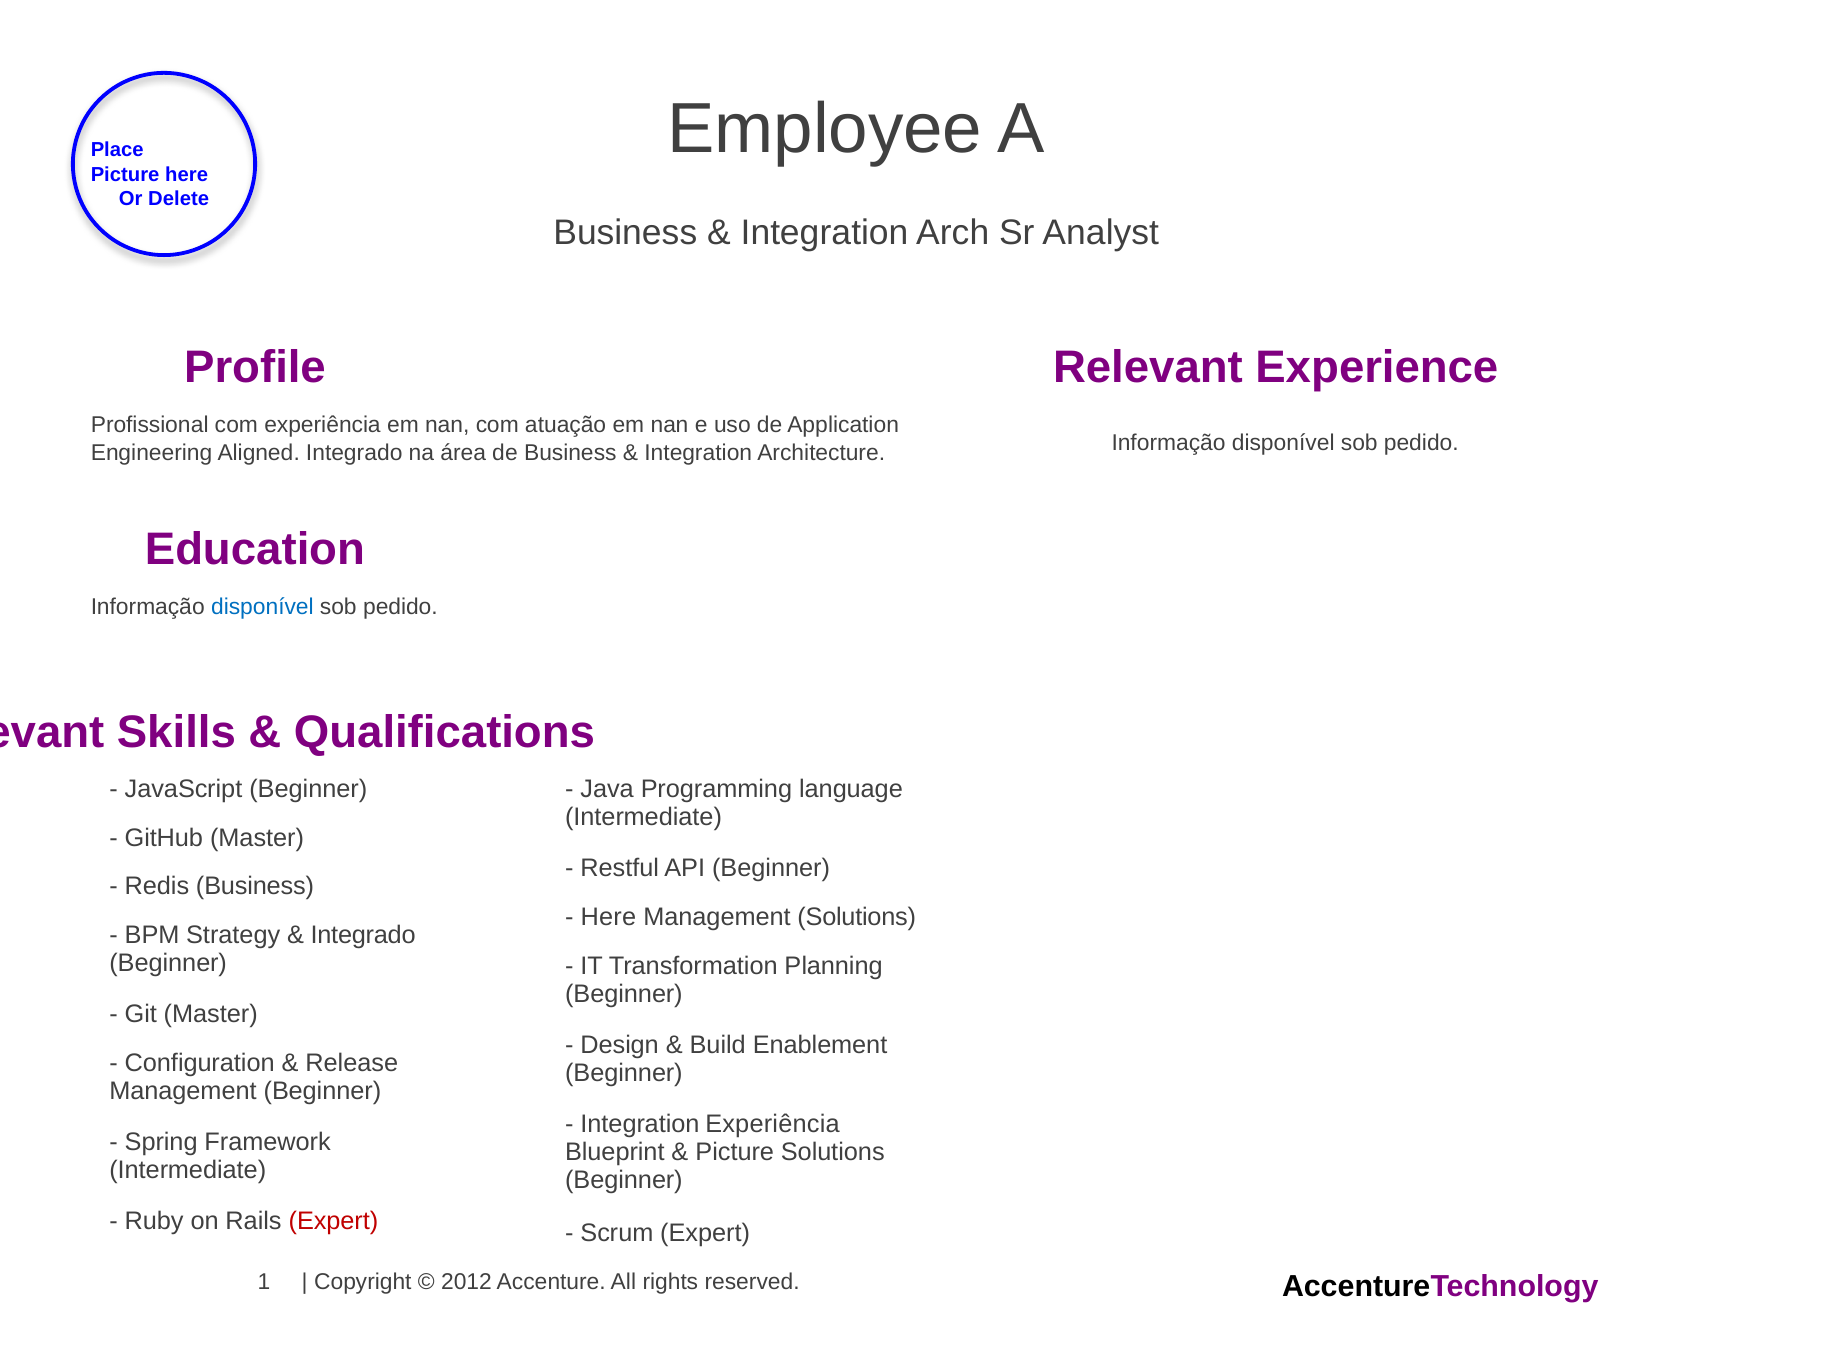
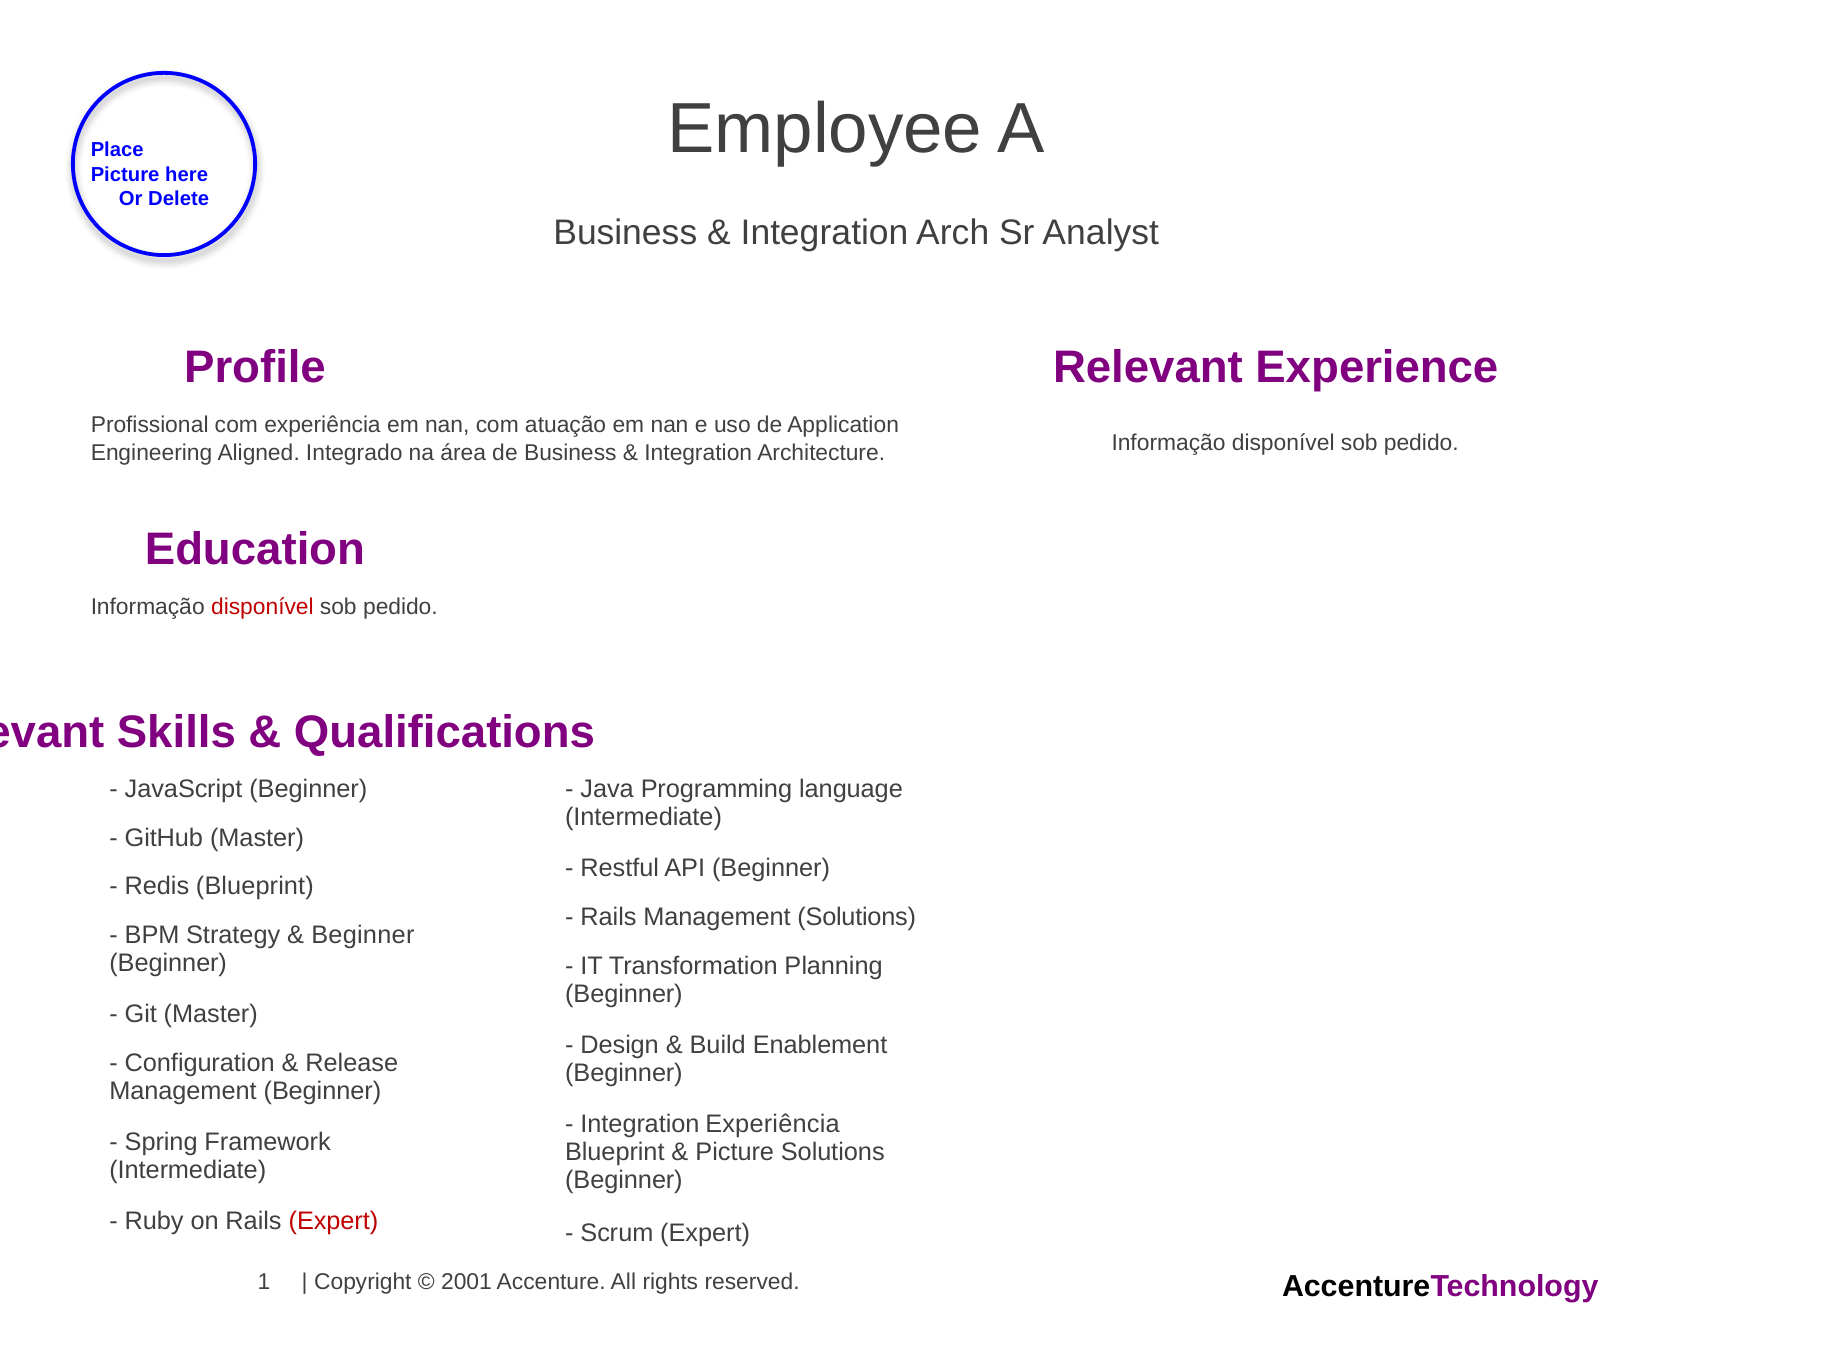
disponível at (262, 608) colour: blue -> red
Redis Business: Business -> Blueprint
Here at (608, 917): Here -> Rails
Integrado at (363, 935): Integrado -> Beginner
2012: 2012 -> 2001
